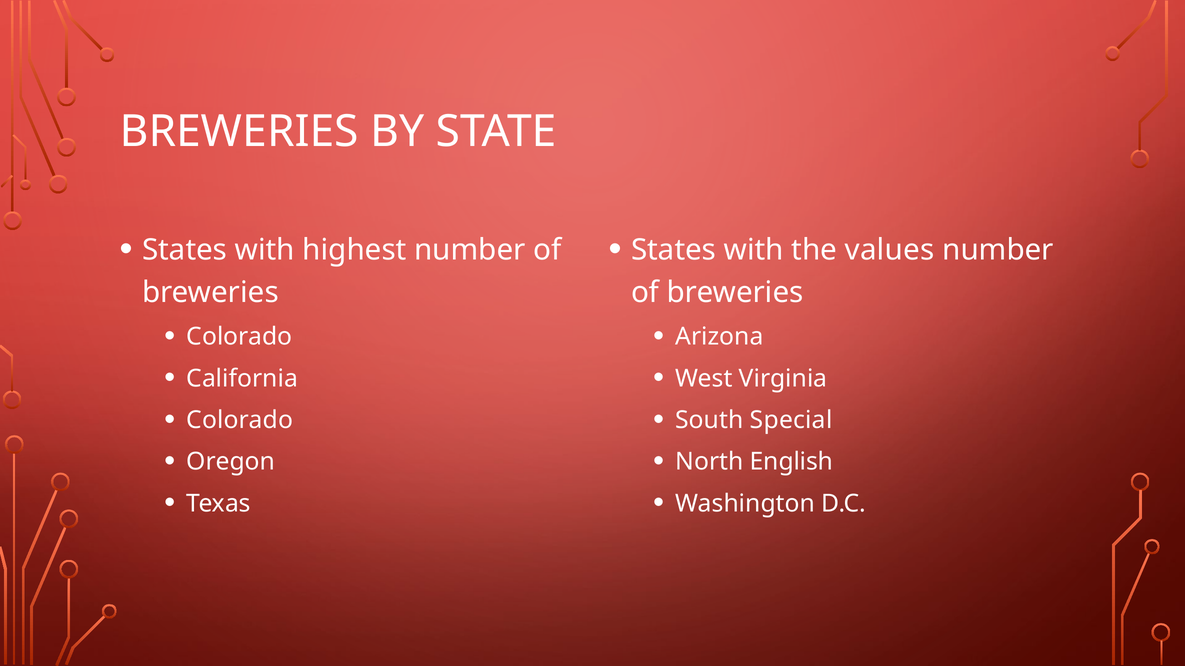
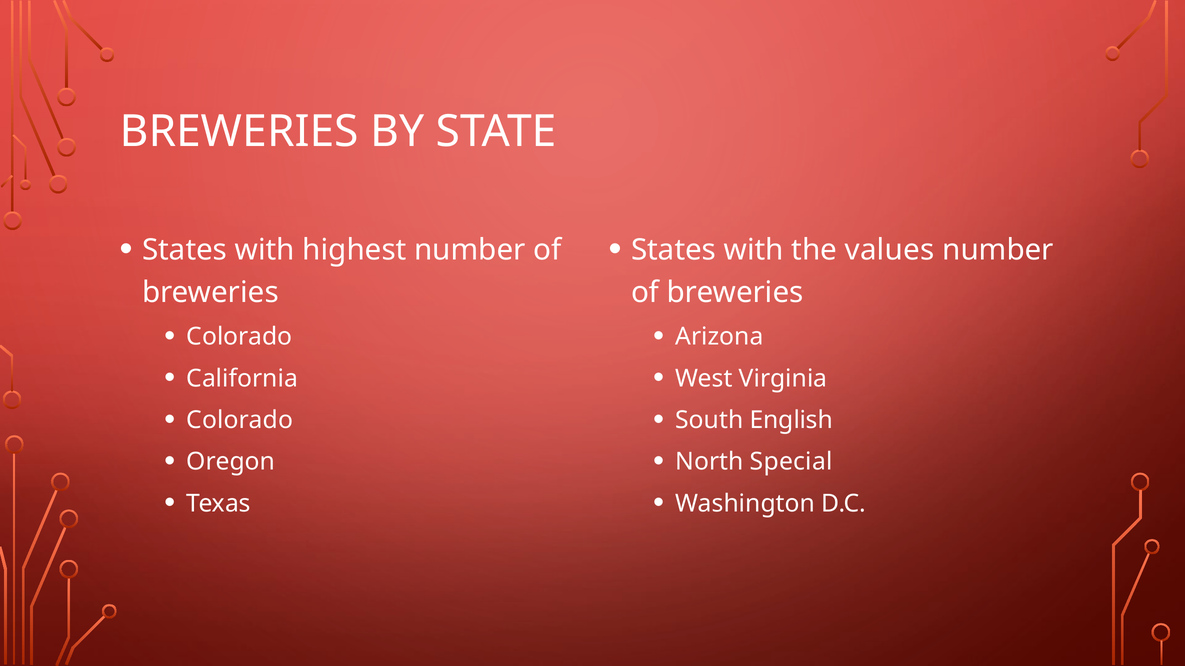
Special: Special -> English
English: English -> Special
